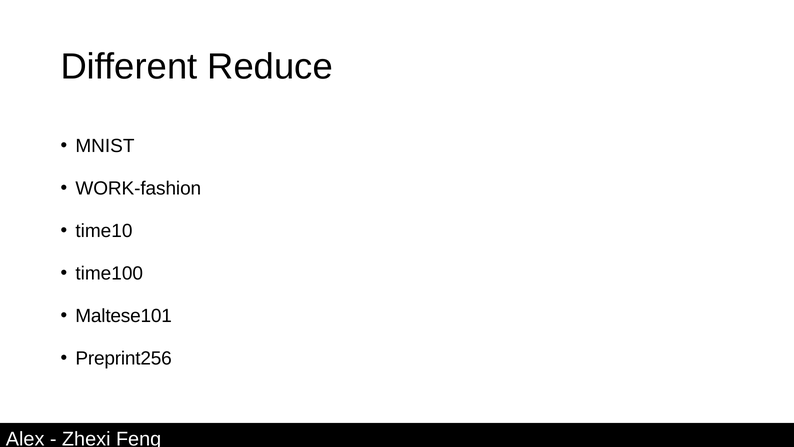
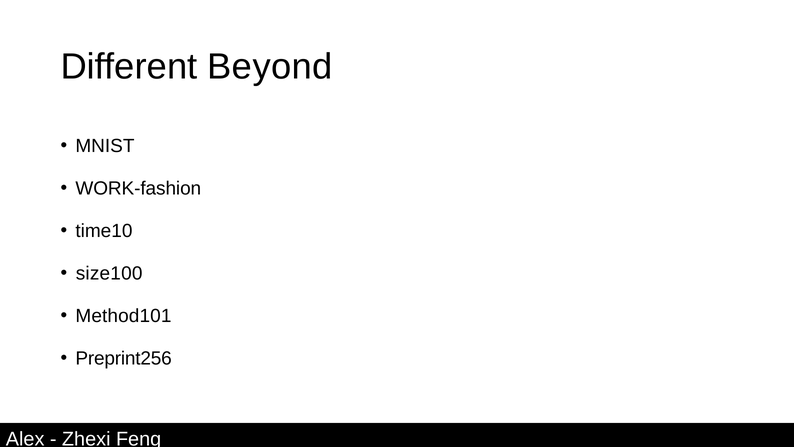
Reduce: Reduce -> Beyond
time100: time100 -> size100
Maltese101: Maltese101 -> Method101
